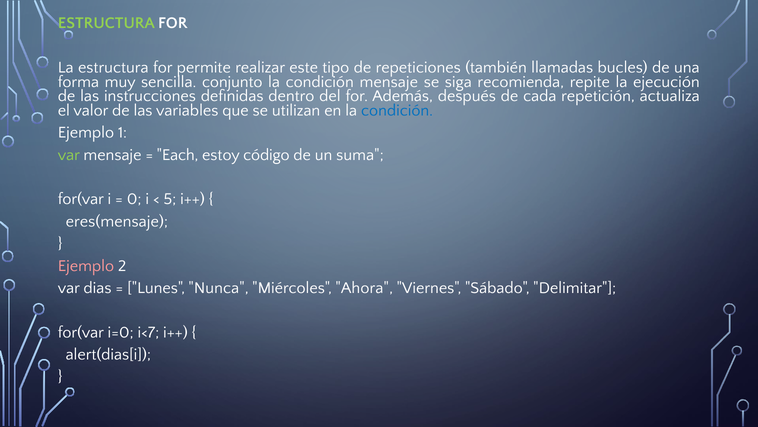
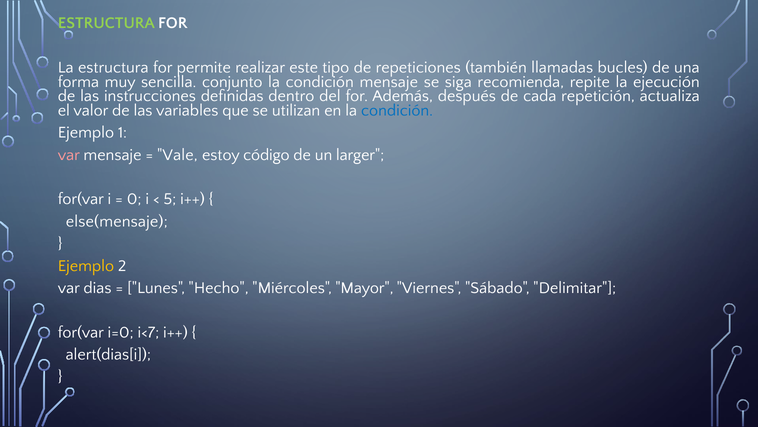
var at (69, 155) colour: light green -> pink
Each: Each -> Vale
suma: suma -> larger
eres(mensaje: eres(mensaje -> else(mensaje
Ejemplo at (86, 265) colour: pink -> yellow
Nunca: Nunca -> Hecho
Ahora: Ahora -> Mayor
